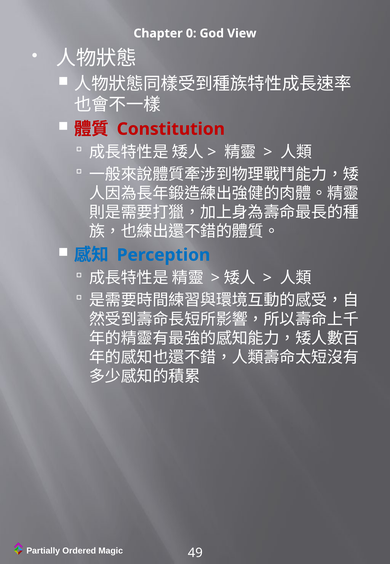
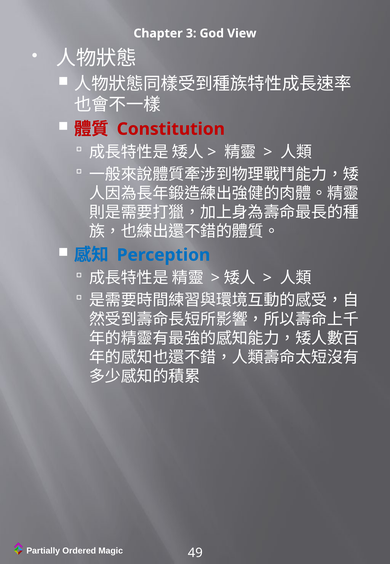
0: 0 -> 3
